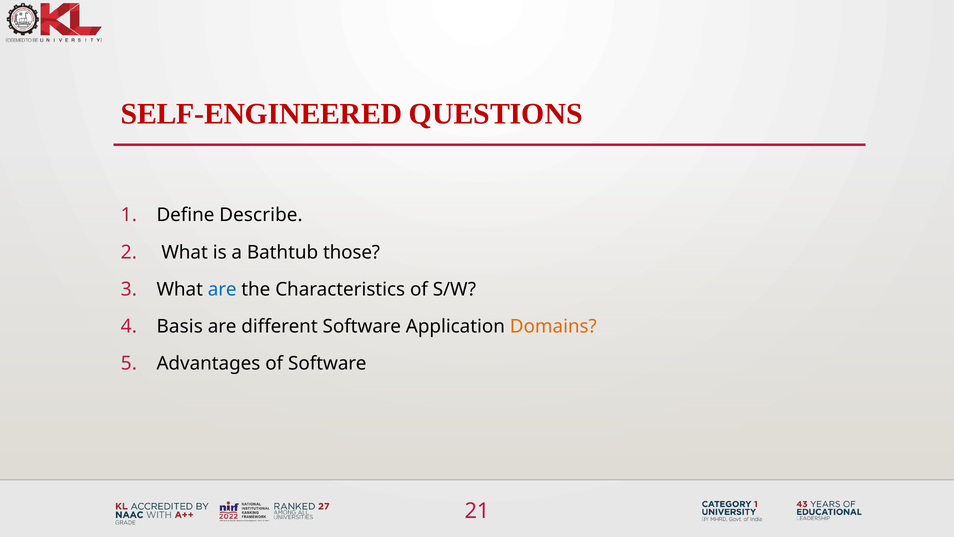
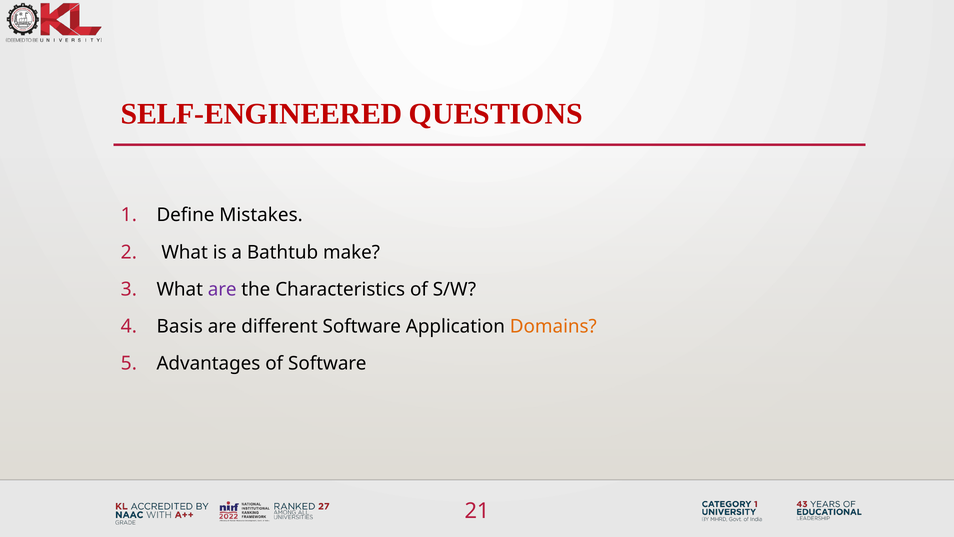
Describe: Describe -> Mistakes
those: those -> make
are at (222, 289) colour: blue -> purple
